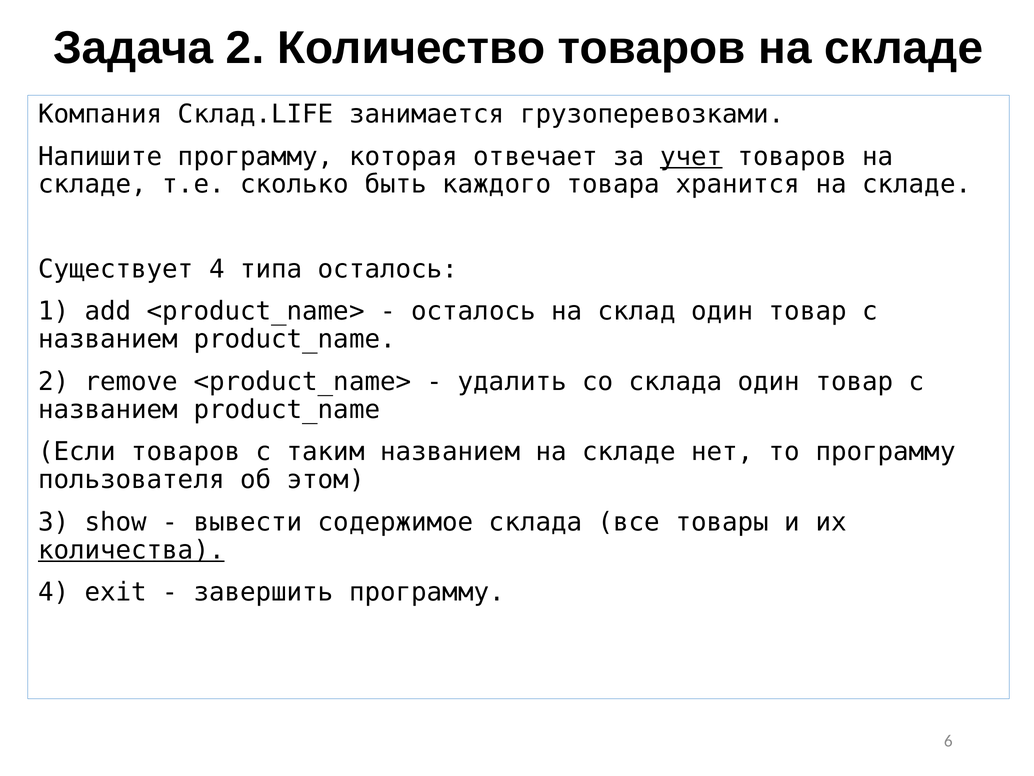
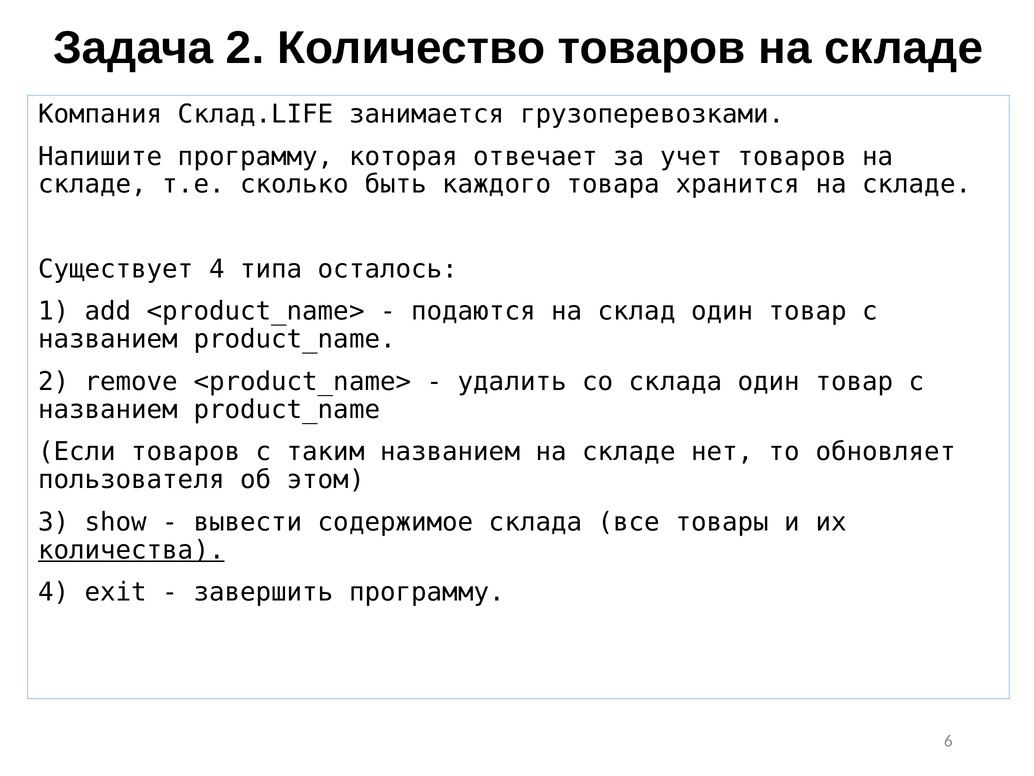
учет underline: present -> none
осталось at (473, 311): осталось -> подаются
то программу: программу -> обновляет
